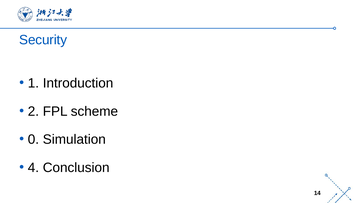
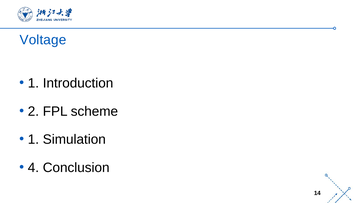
Security: Security -> Voltage
0 at (33, 139): 0 -> 1
